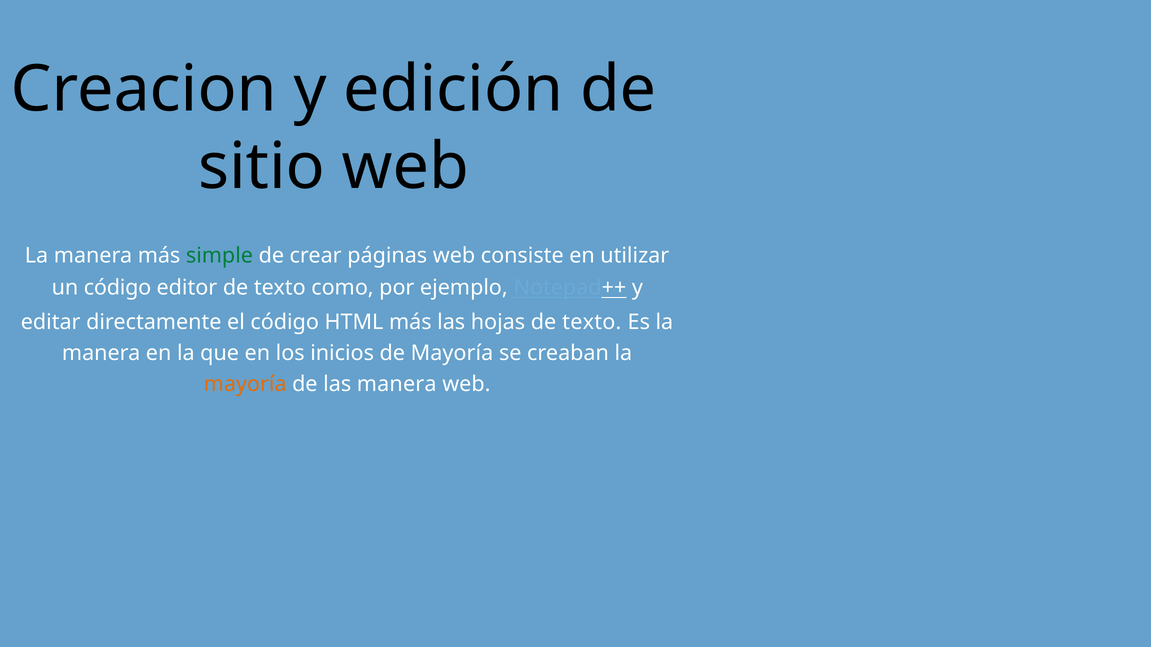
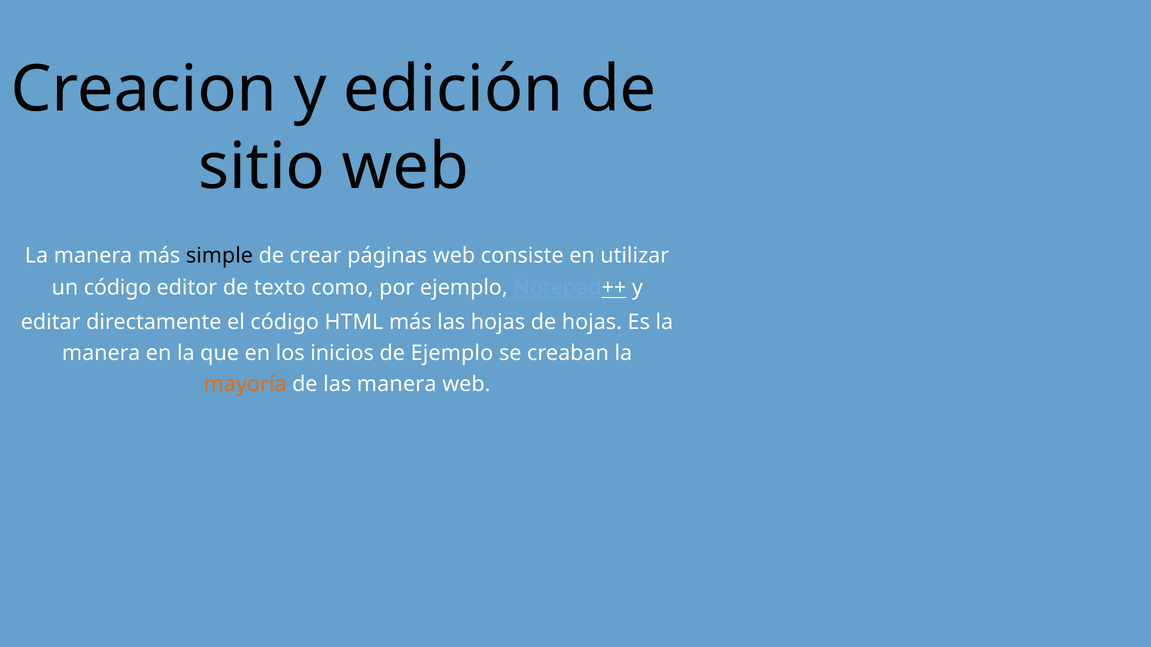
simple colour: green -> black
hojas de texto: texto -> hojas
de Mayoría: Mayoría -> Ejemplo
